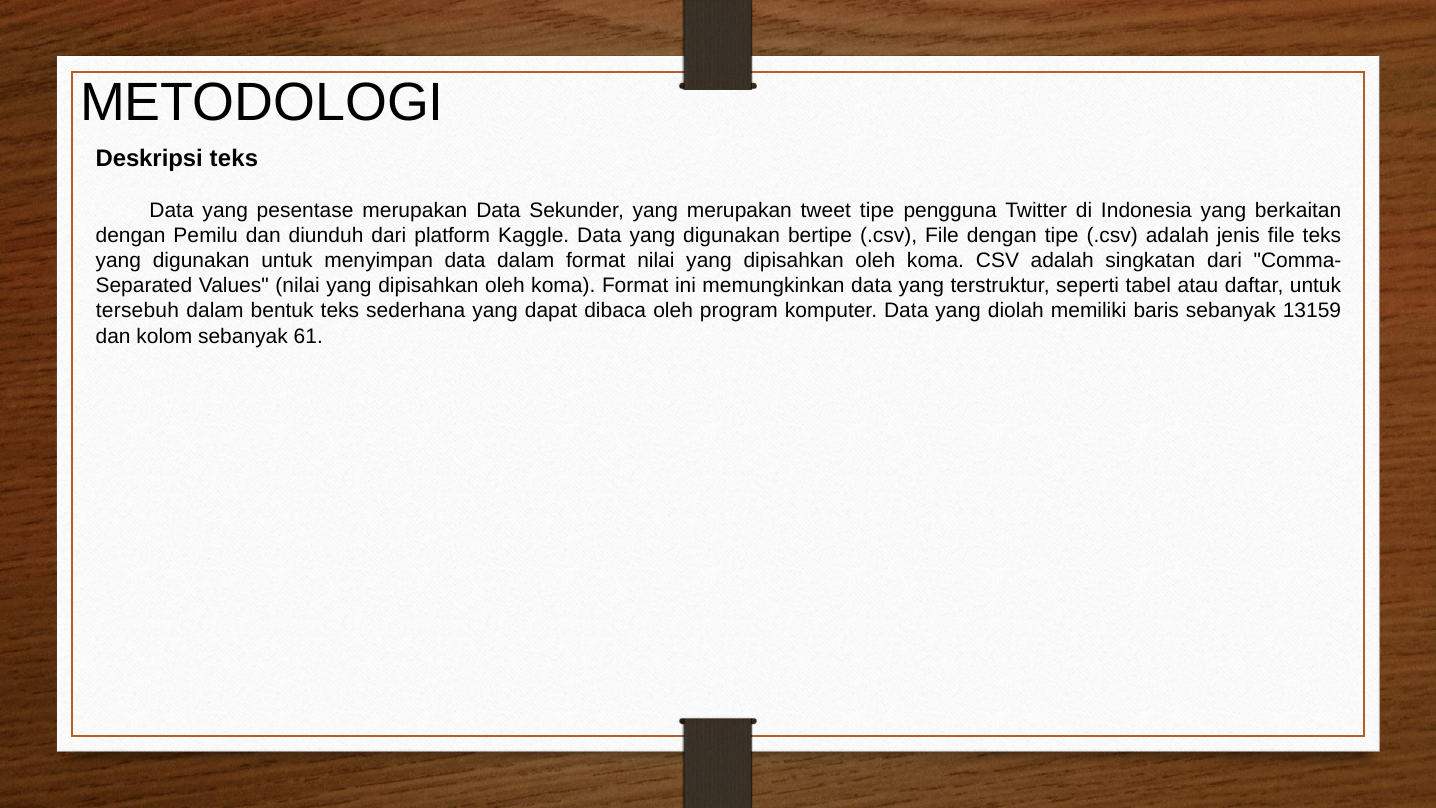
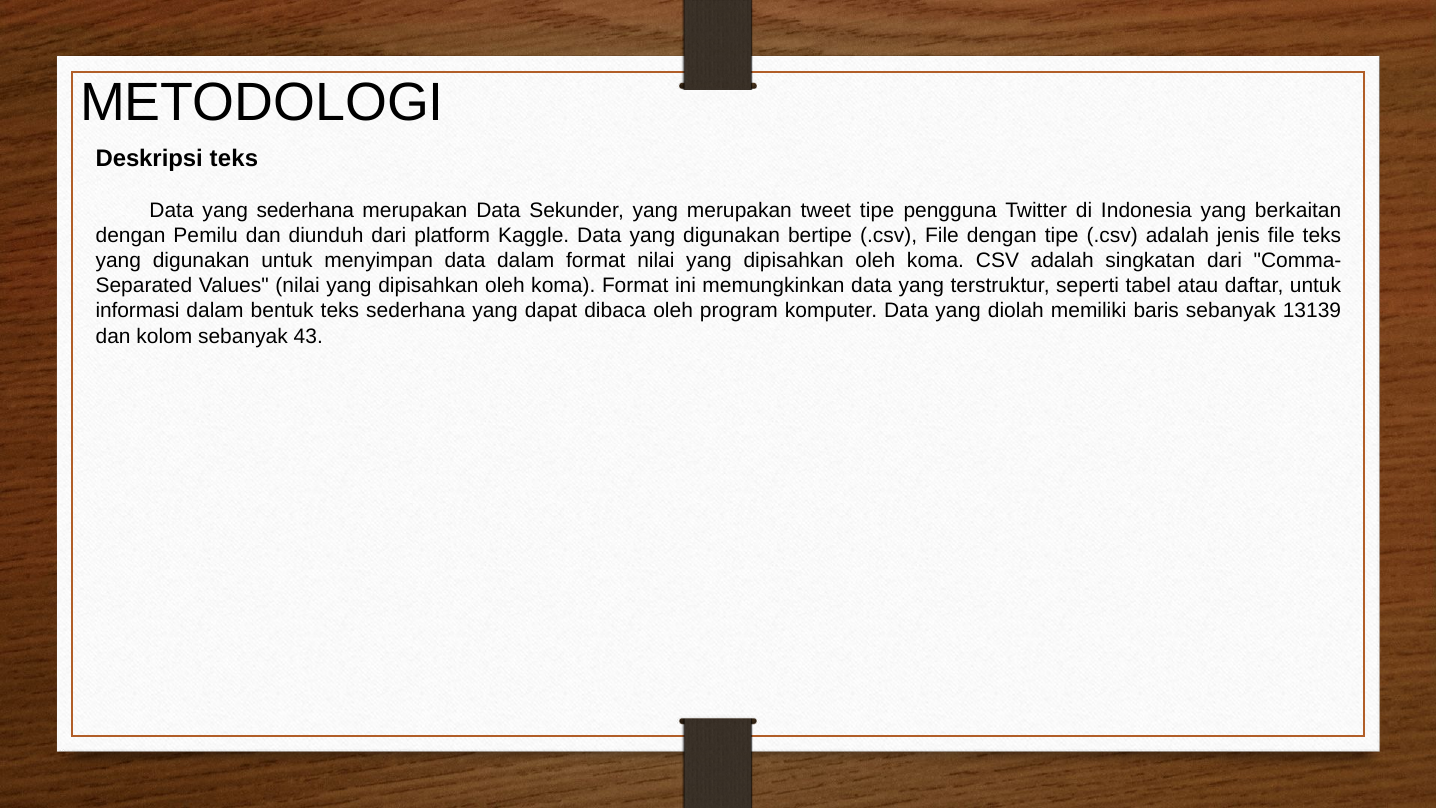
yang pesentase: pesentase -> sederhana
tersebuh: tersebuh -> informasi
13159: 13159 -> 13139
61: 61 -> 43
